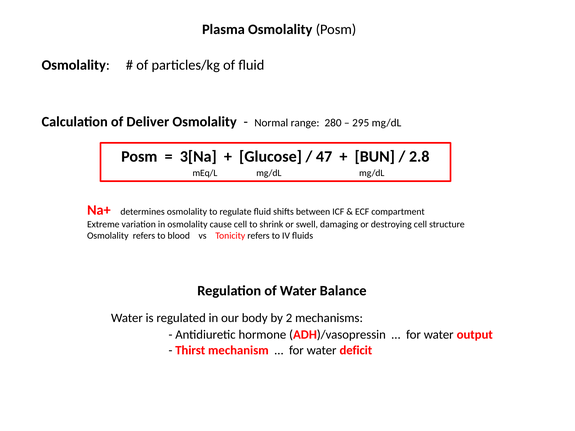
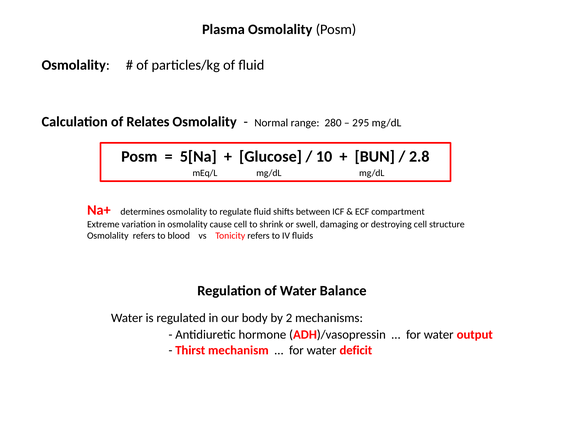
Deliver: Deliver -> Relates
3[Na: 3[Na -> 5[Na
47: 47 -> 10
